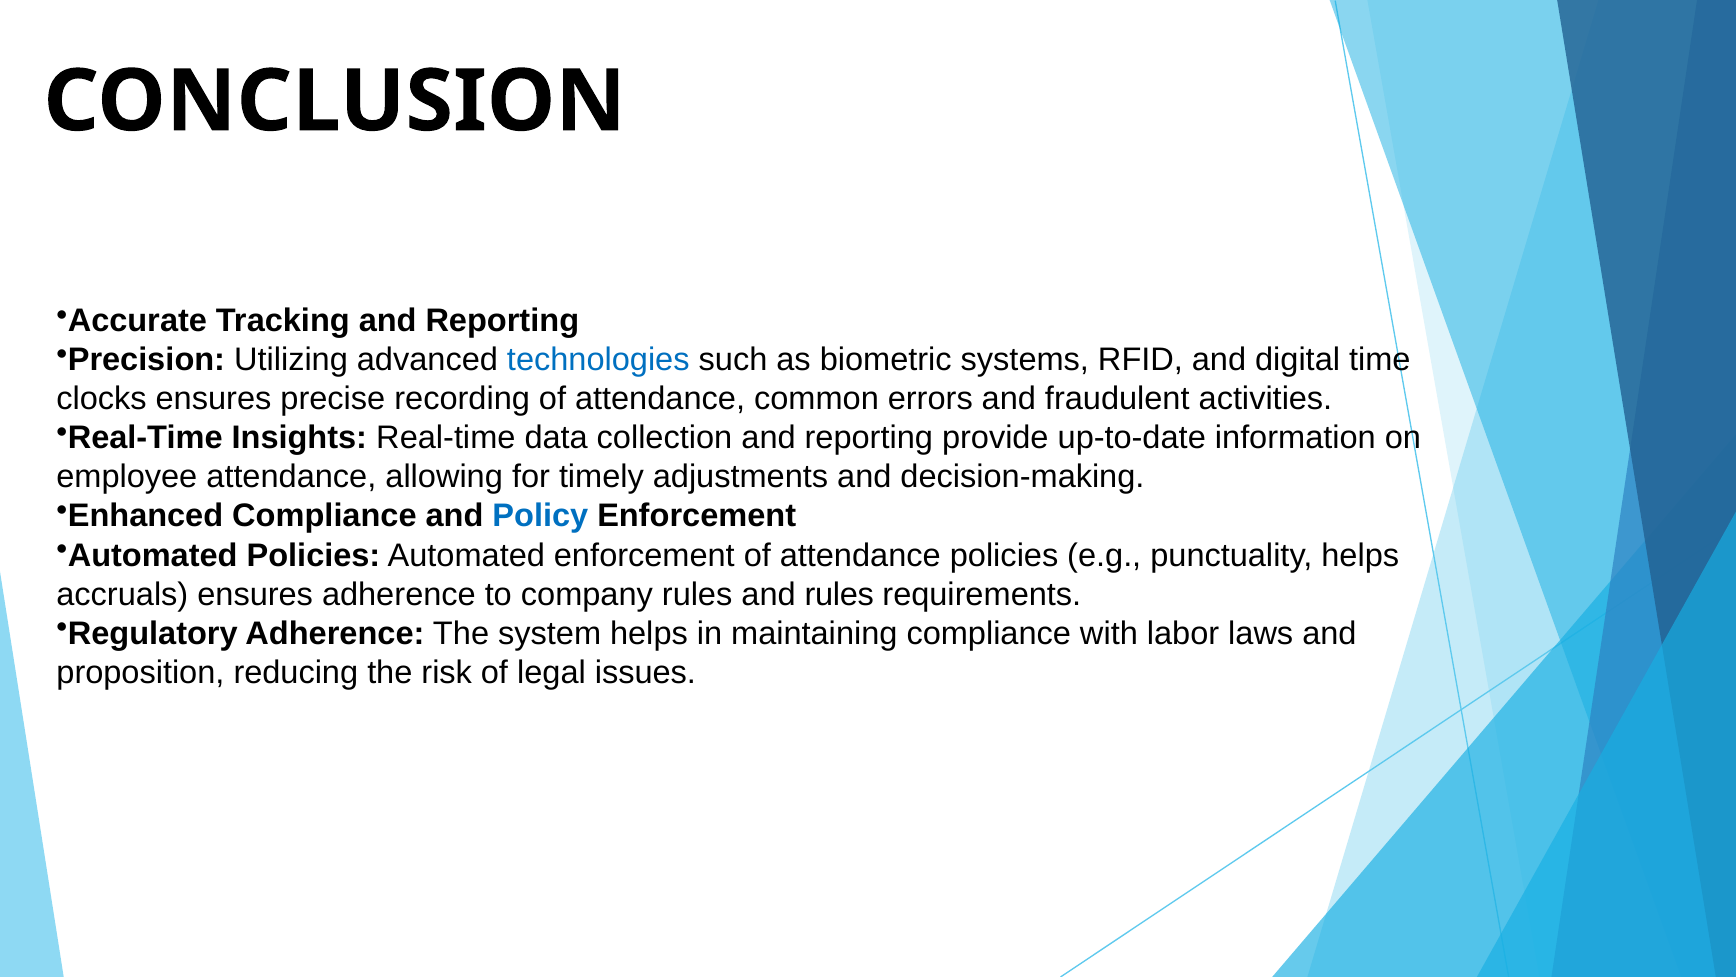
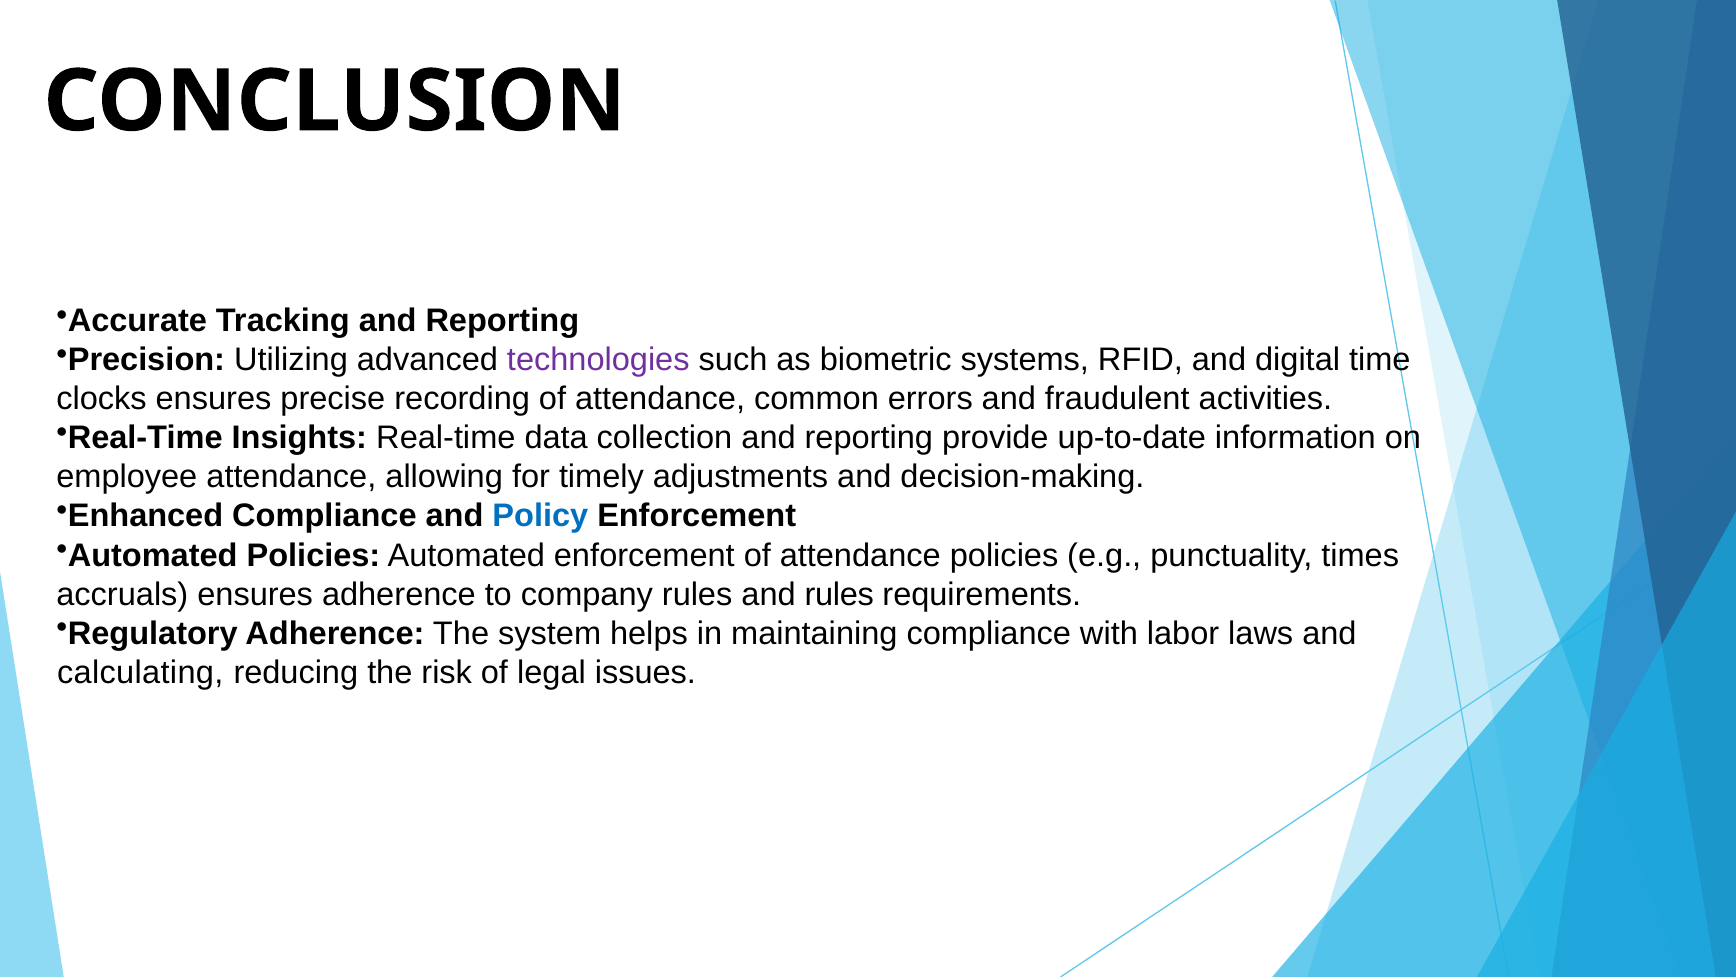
technologies colour: blue -> purple
punctuality helps: helps -> times
proposition: proposition -> calculating
